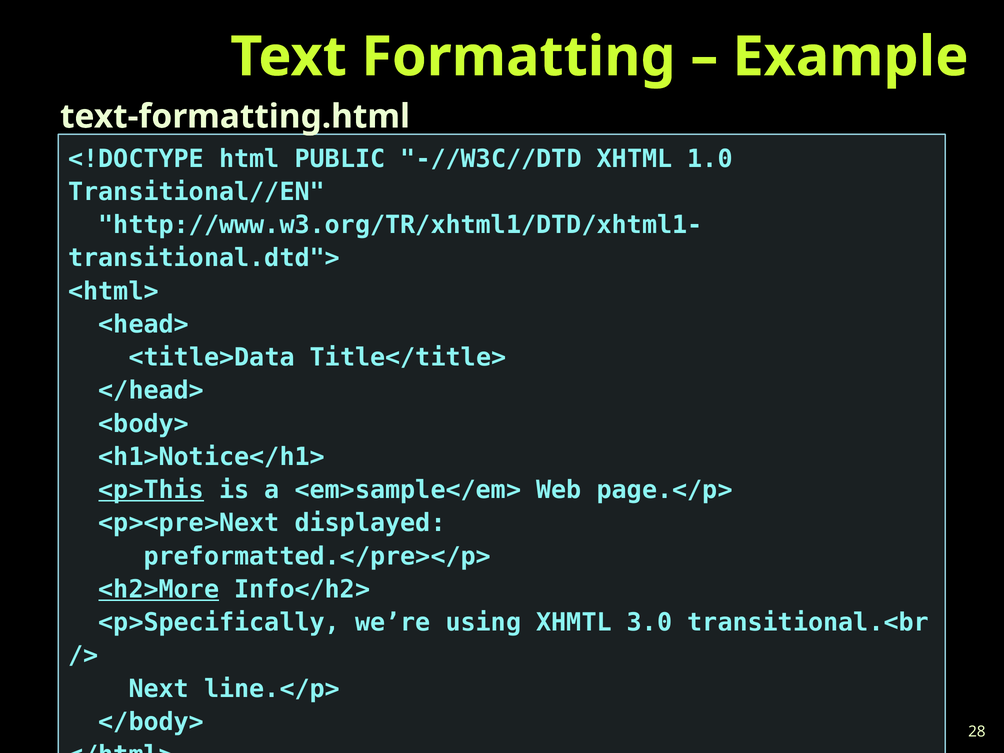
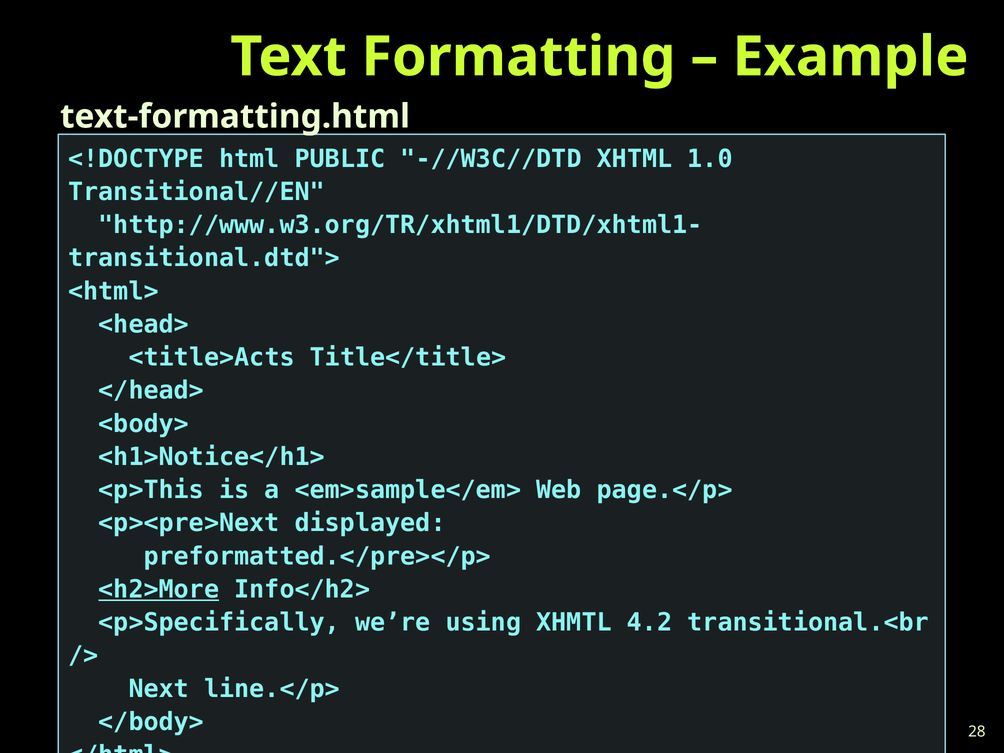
<title>Data: <title>Data -> <title>Acts
<p>This underline: present -> none
3.0: 3.0 -> 4.2
